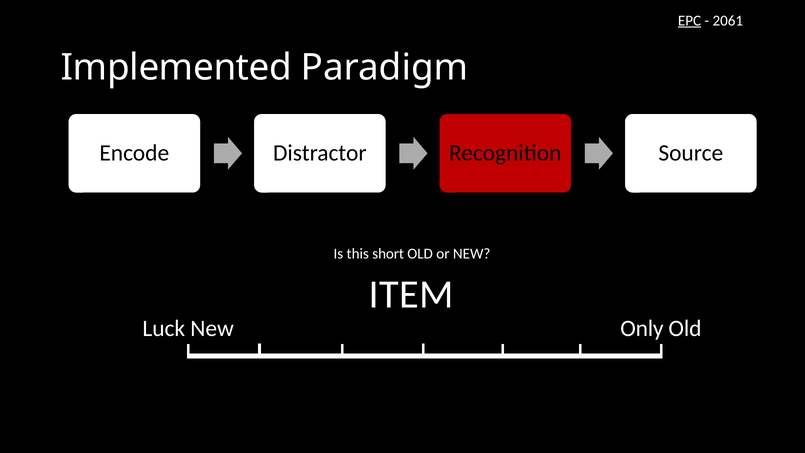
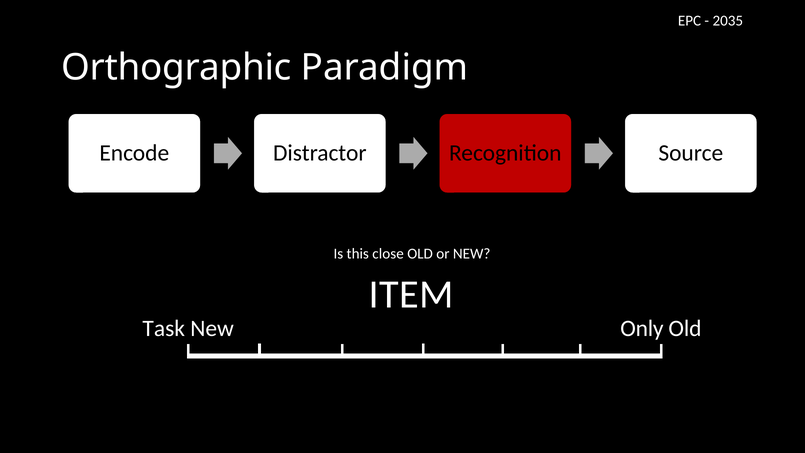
EPC underline: present -> none
2061: 2061 -> 2035
Implemented: Implemented -> Orthographic
short: short -> close
Luck: Luck -> Task
